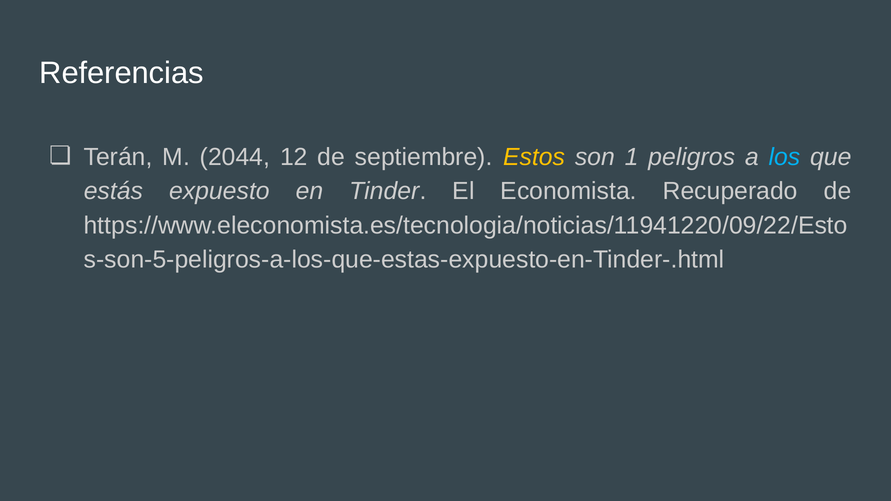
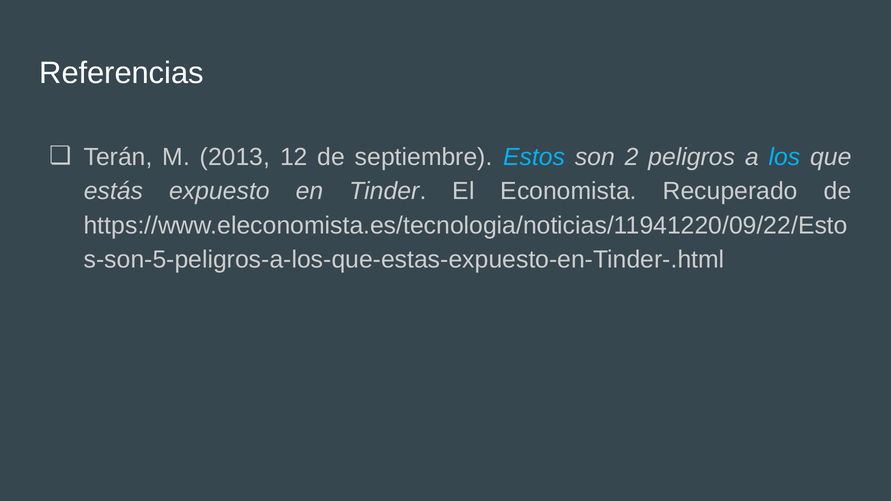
2044: 2044 -> 2013
Estos colour: yellow -> light blue
1: 1 -> 2
